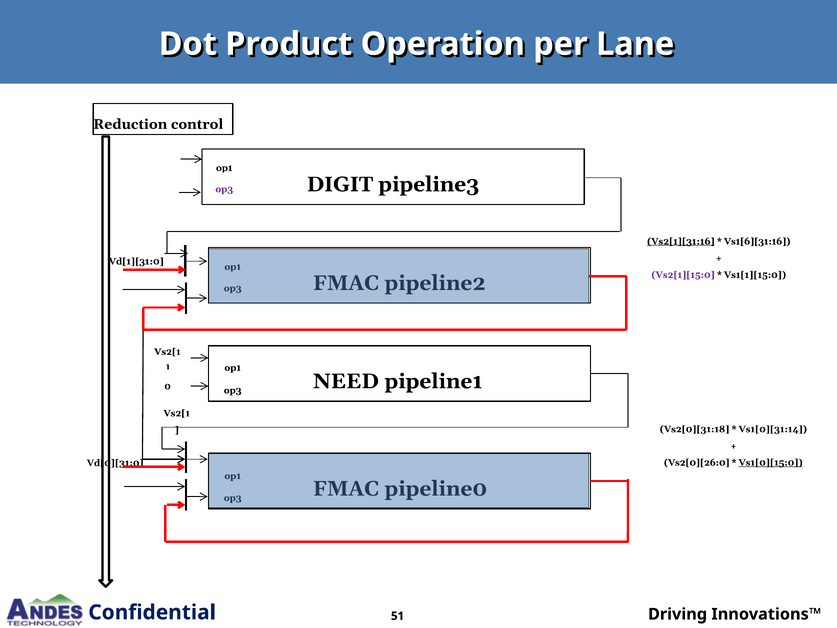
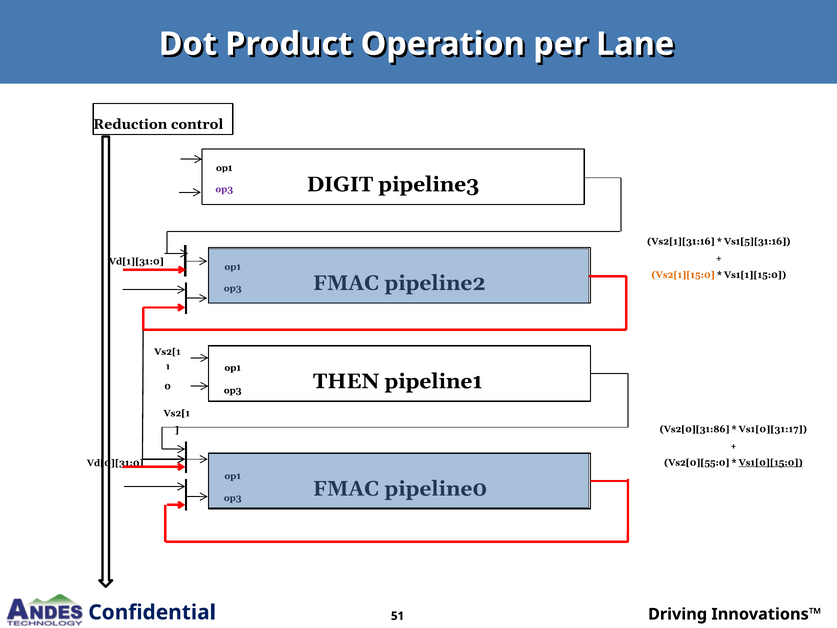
Vs2[1][31:16 underline: present -> none
Vs1[6][31:16: Vs1[6][31:16 -> Vs1[5][31:16
Vs2[1][15:0 colour: purple -> orange
NEED: NEED -> THEN
Vs2[0][31:18: Vs2[0][31:18 -> Vs2[0][31:86
Vs1[0][31:14: Vs1[0][31:14 -> Vs1[0][31:17
Vs2[0][26:0: Vs2[0][26:0 -> Vs2[0][55:0
